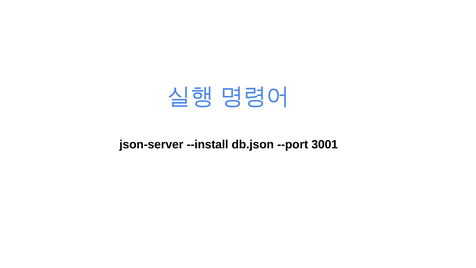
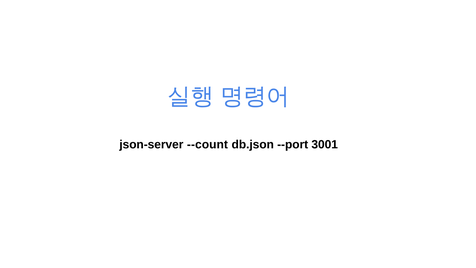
--install: --install -> --count
